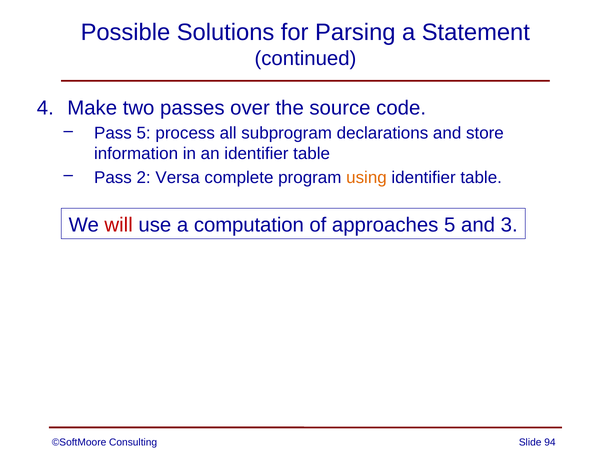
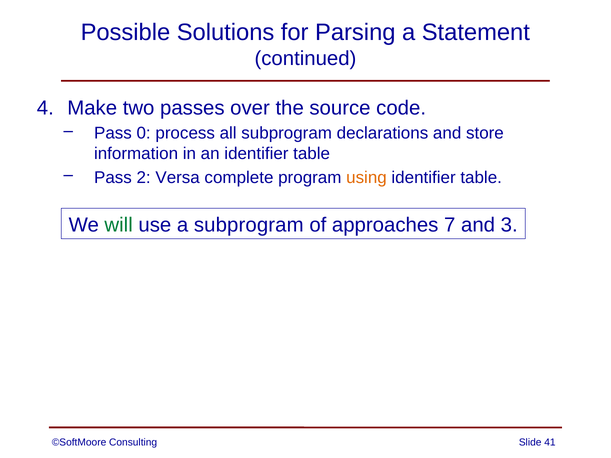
Pass 5: 5 -> 0
will colour: red -> green
a computation: computation -> subprogram
approaches 5: 5 -> 7
94: 94 -> 41
